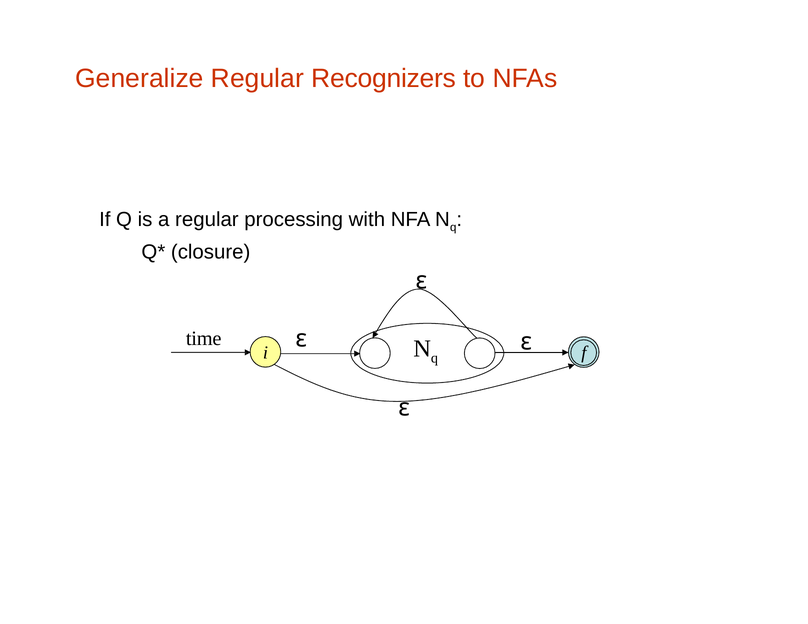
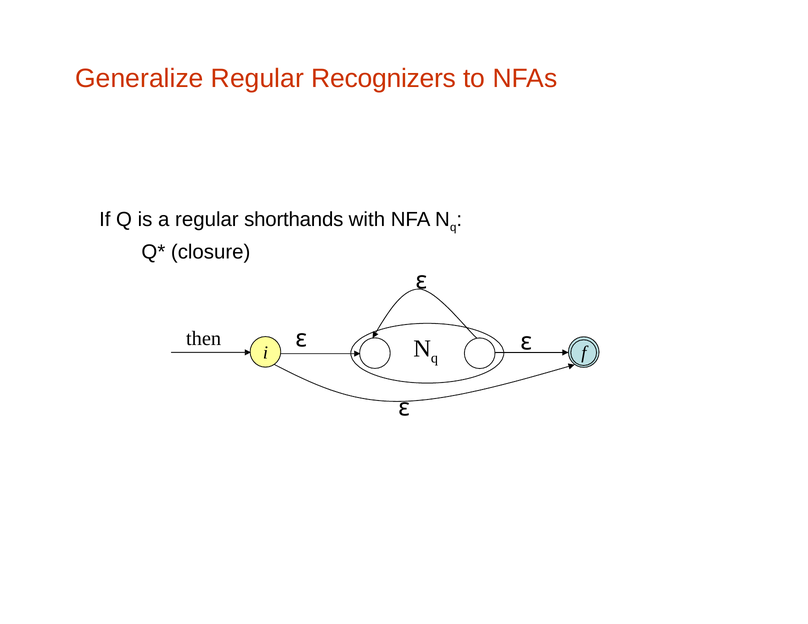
processing: processing -> shorthands
time: time -> then
